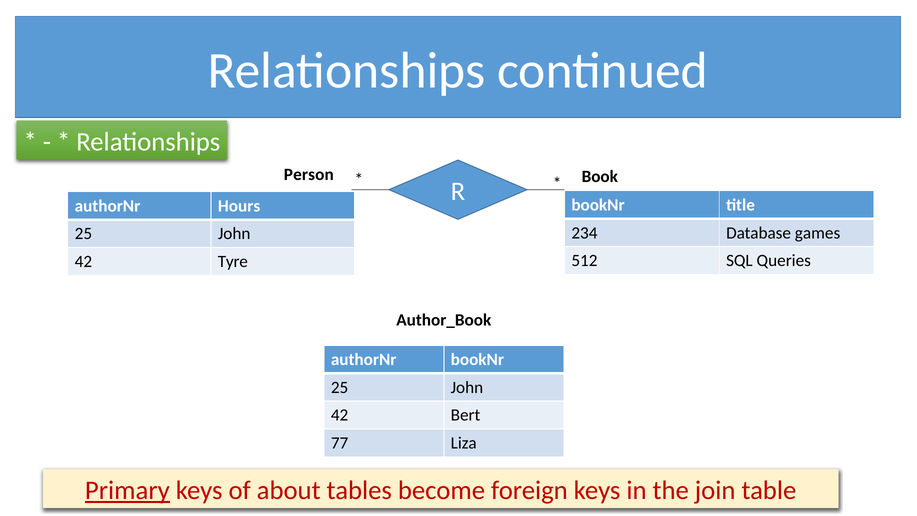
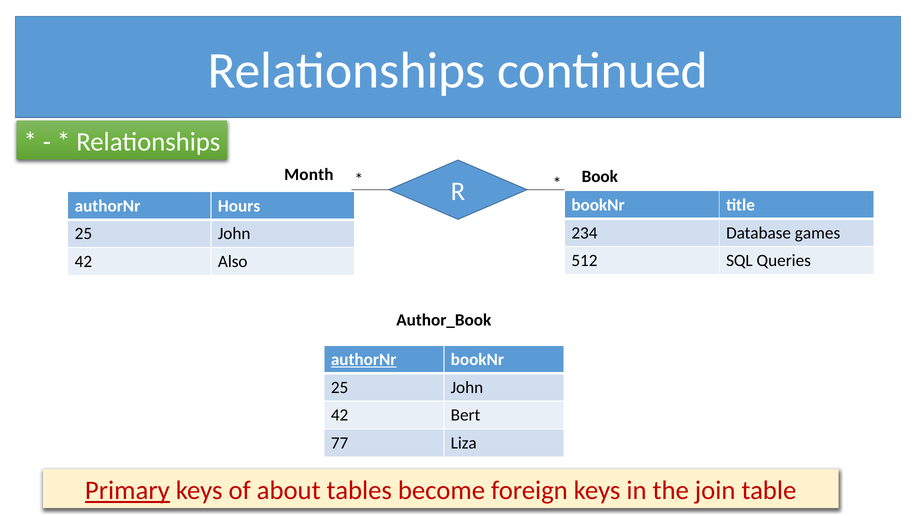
Person: Person -> Month
Tyre: Tyre -> Also
authorNr at (364, 359) underline: none -> present
